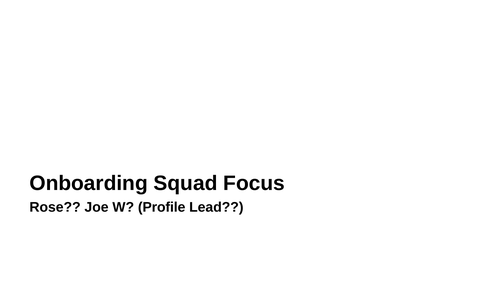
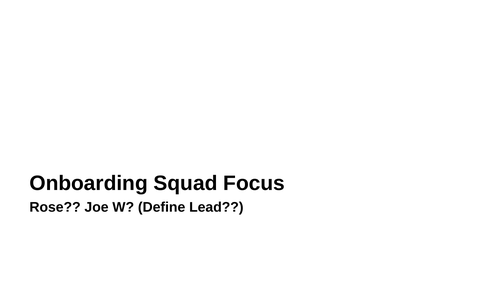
Profile: Profile -> Define
